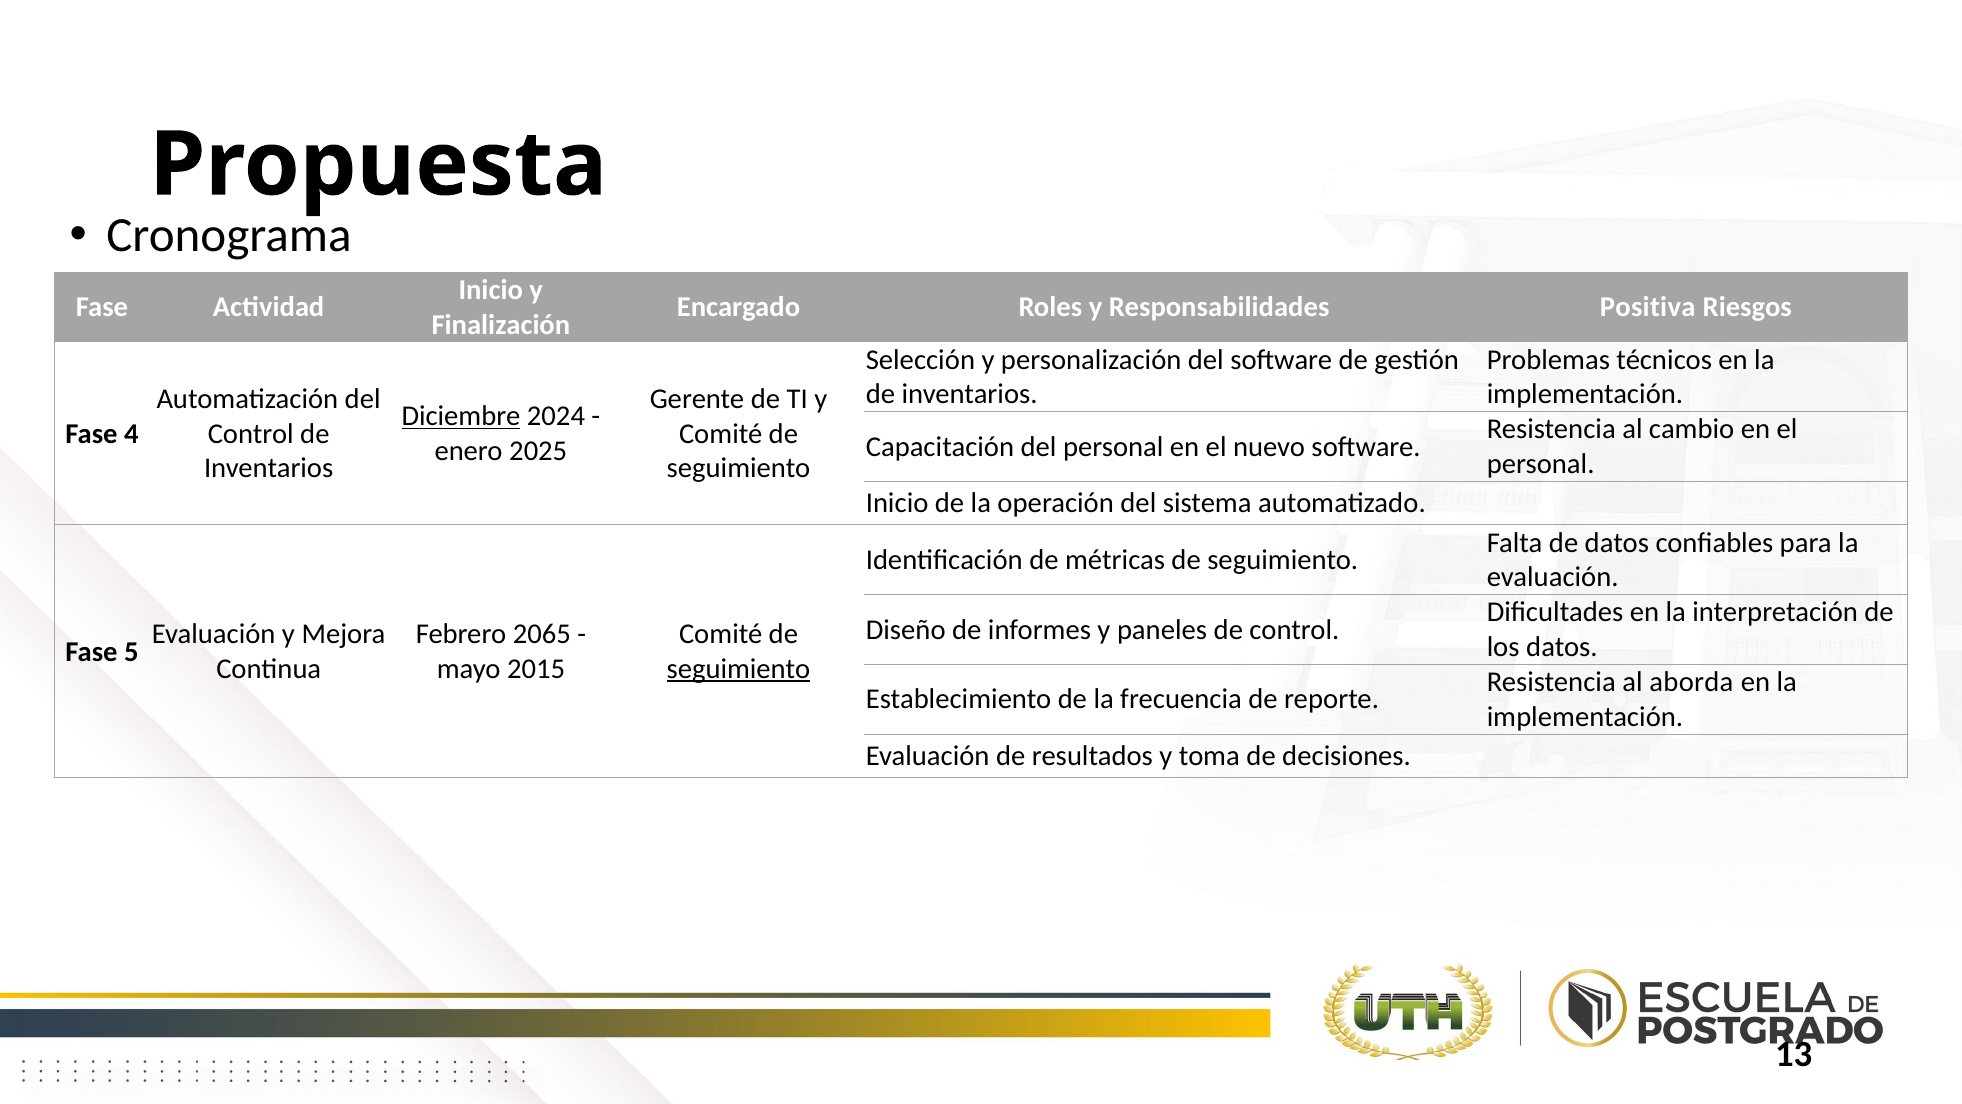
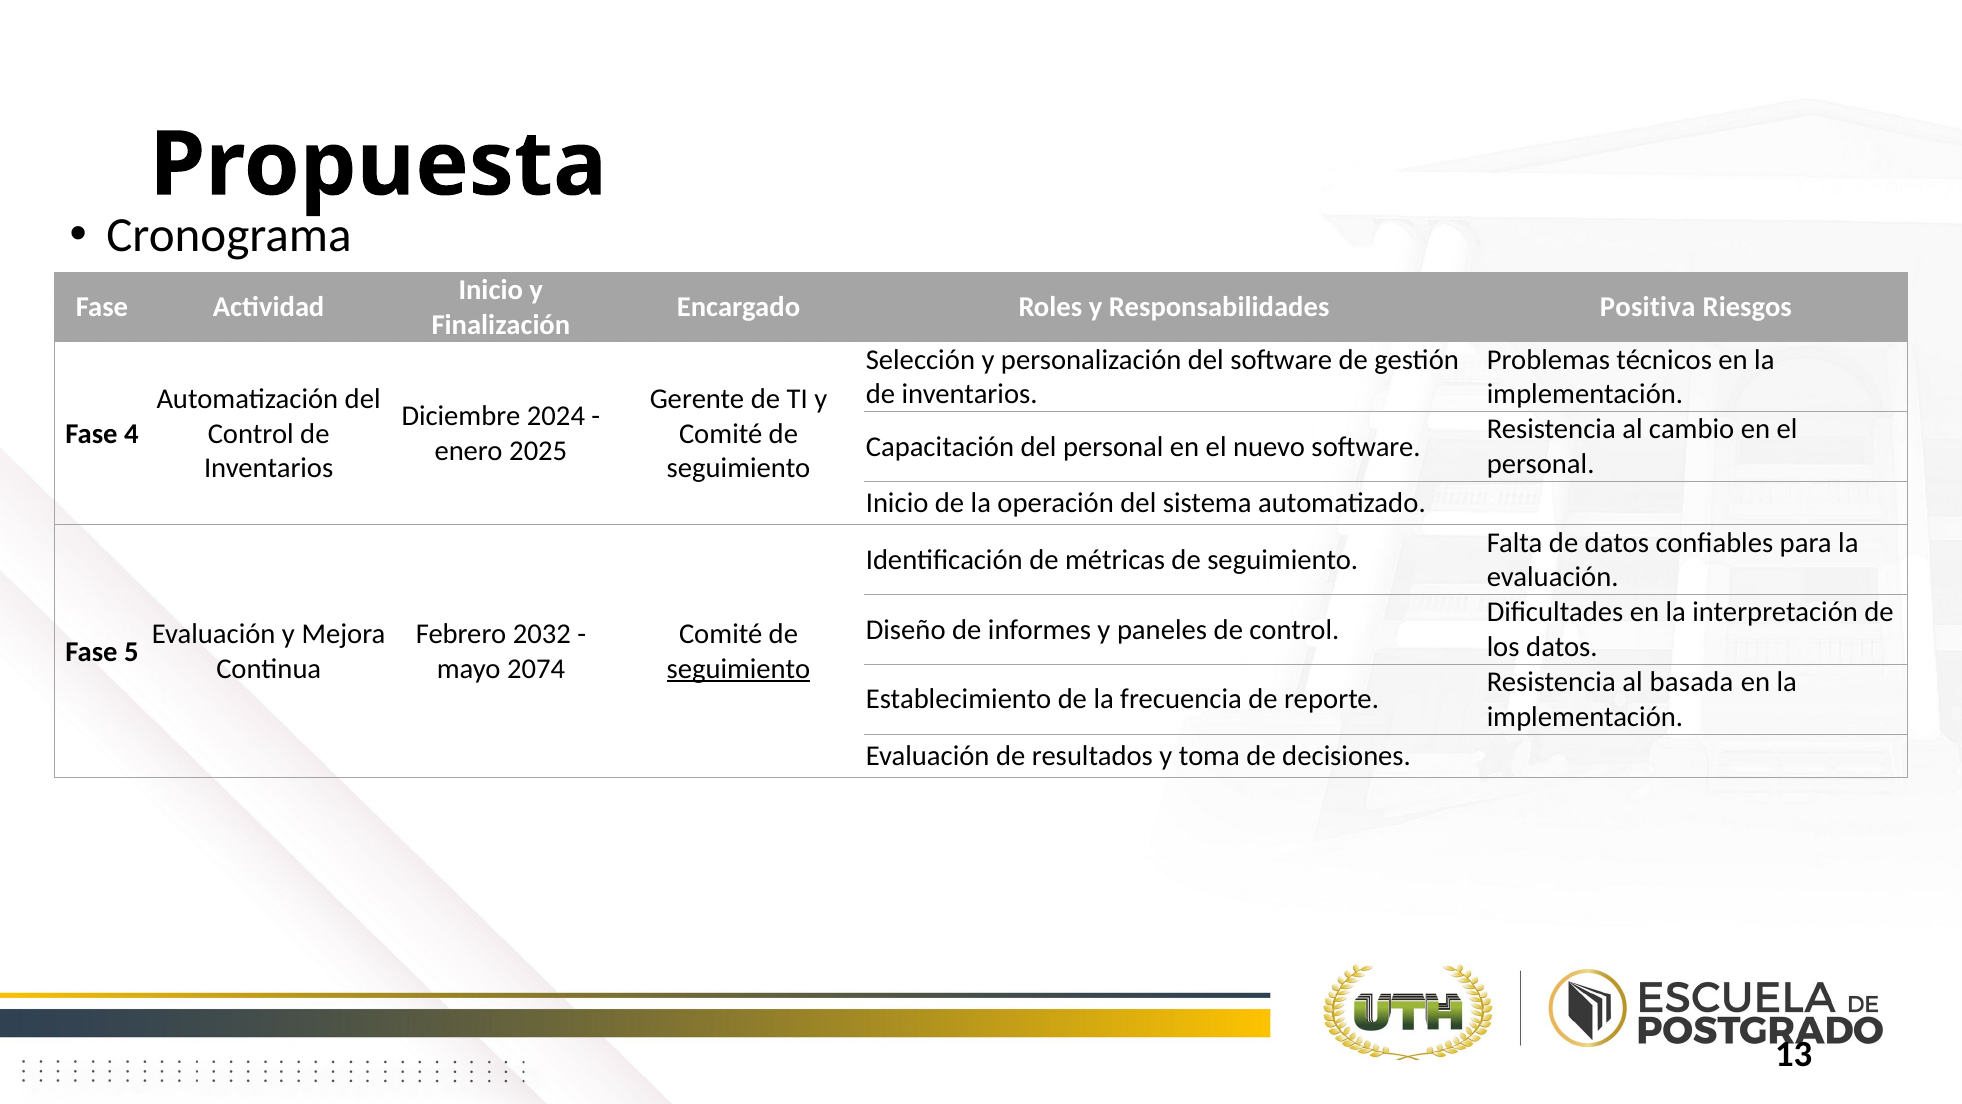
Diciembre underline: present -> none
2065: 2065 -> 2032
2015: 2015 -> 2074
aborda: aborda -> basada
